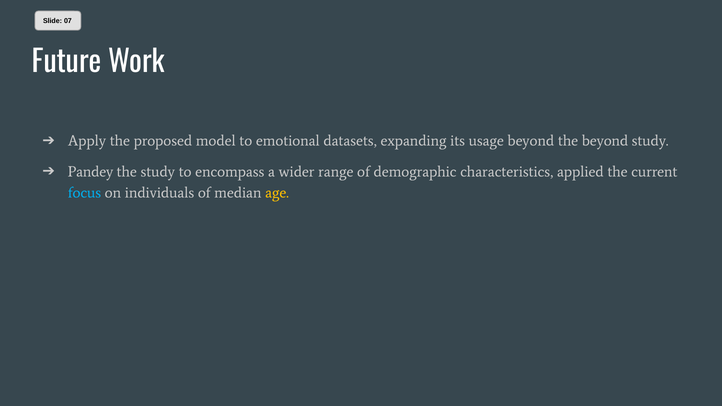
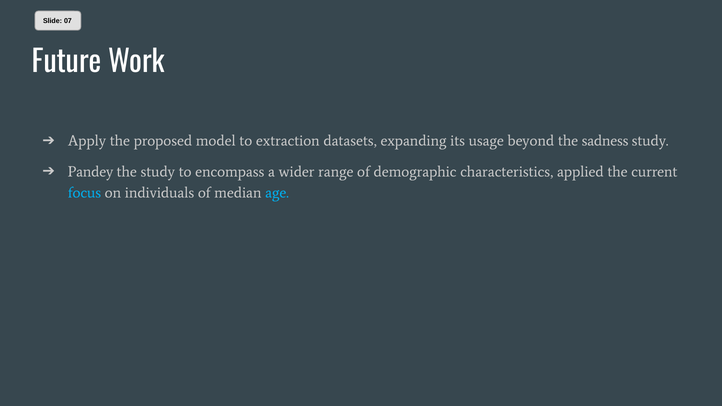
emotional: emotional -> extraction
the beyond: beyond -> sadness
age colour: yellow -> light blue
